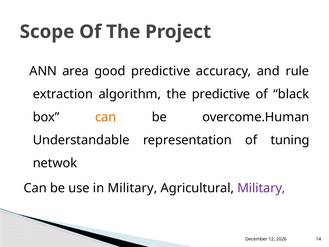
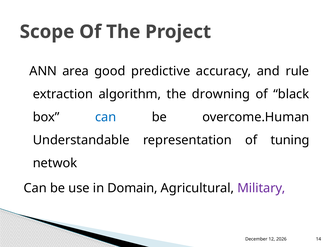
the predictive: predictive -> drowning
can at (106, 117) colour: orange -> blue
in Military: Military -> Domain
